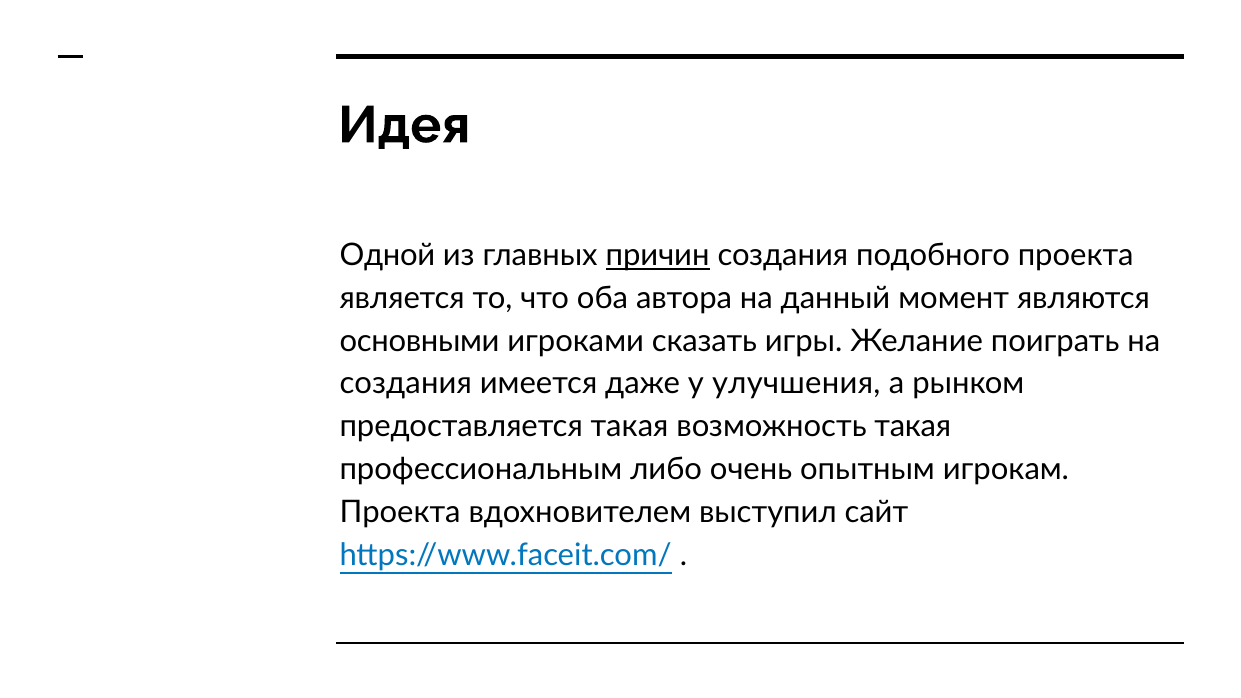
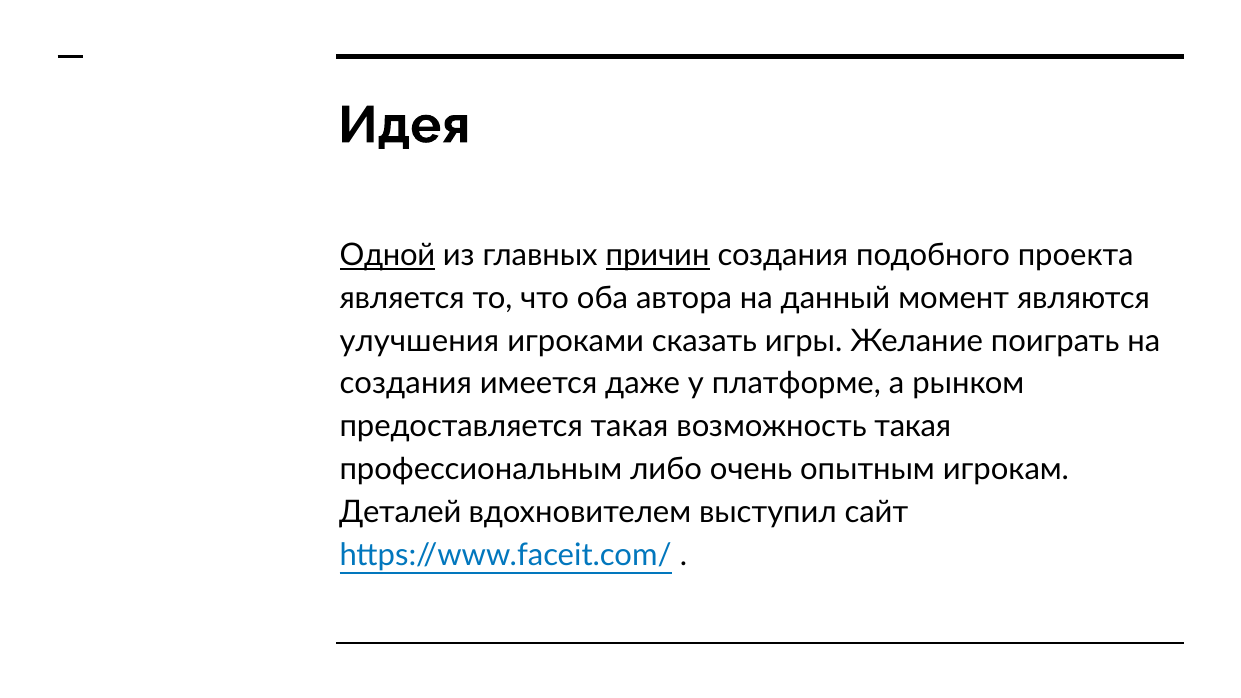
Одной underline: none -> present
основными: основными -> улучшения
улучшения: улучшения -> платформе
Проекта at (400, 512): Проекта -> Деталей
